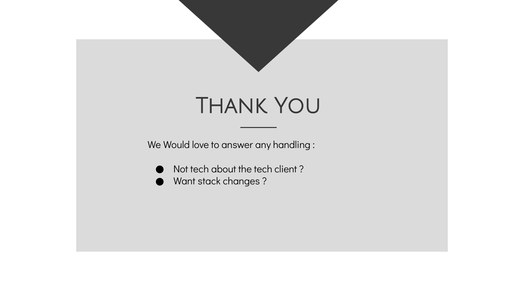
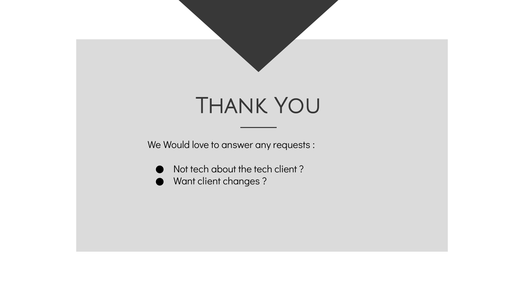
handling: handling -> requests
Want stack: stack -> client
